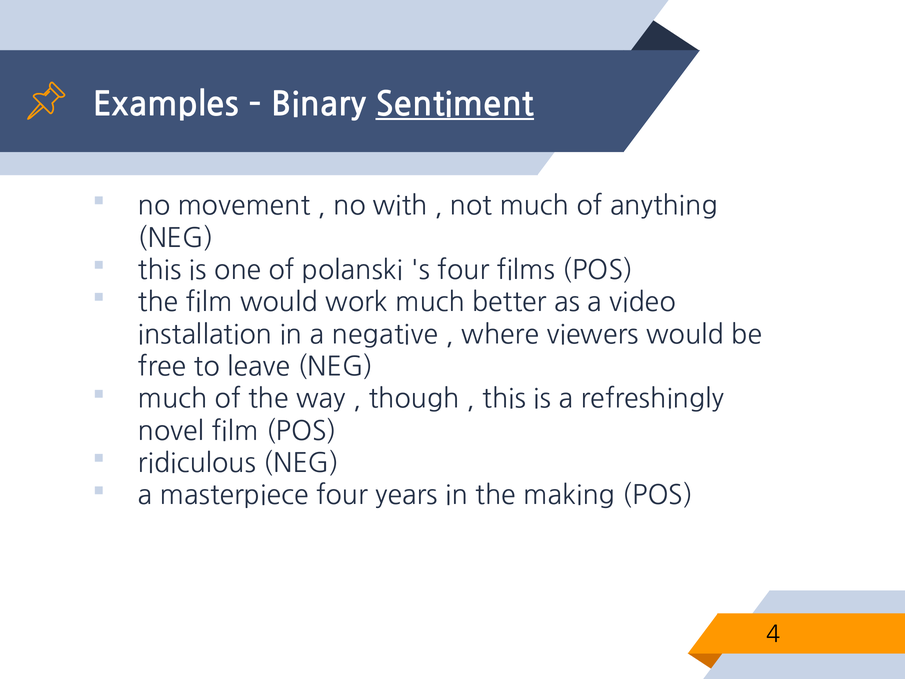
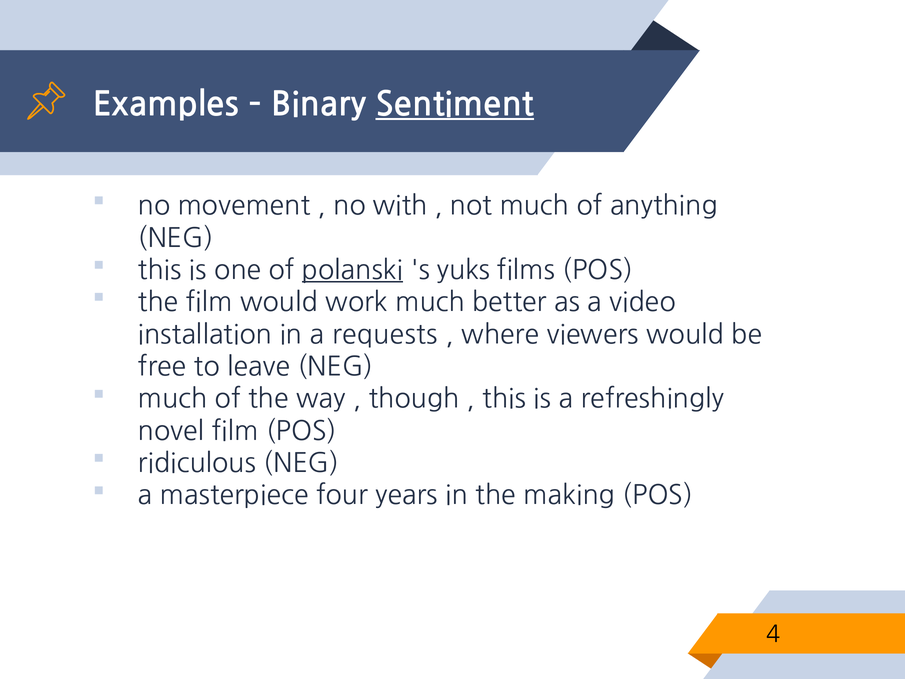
polanski underline: none -> present
s four: four -> yuks
negative: negative -> requests
